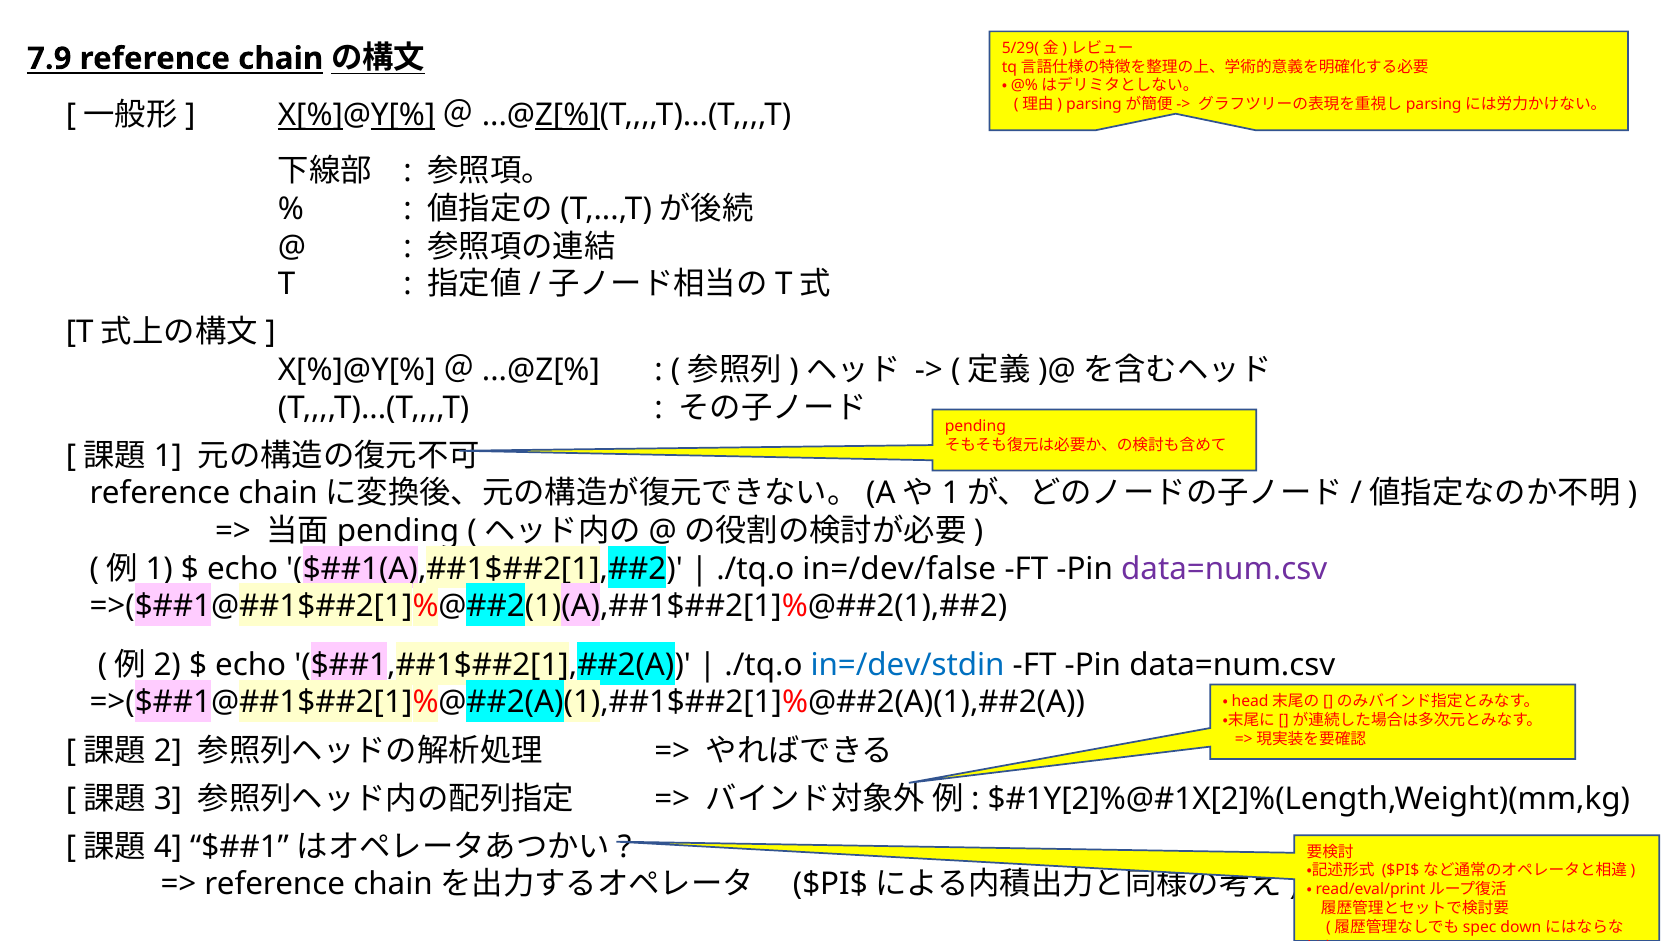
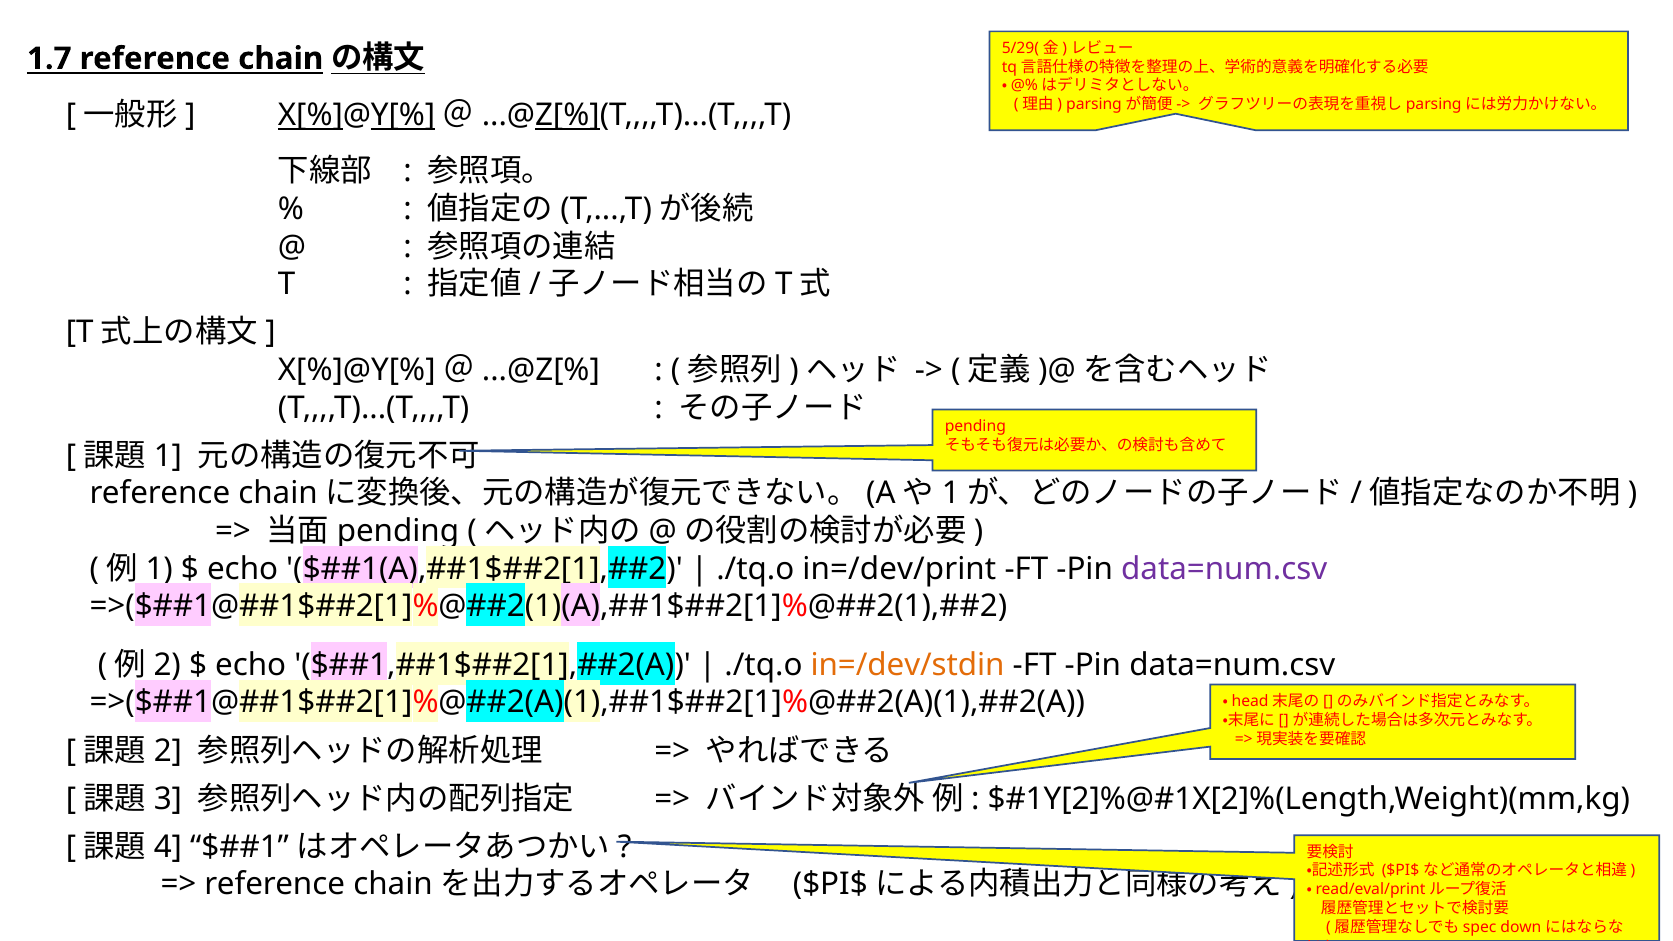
7.9: 7.9 -> 1.7
in=/dev/false: in=/dev/false -> in=/dev/print
in=/dev/stdin colour: blue -> orange
